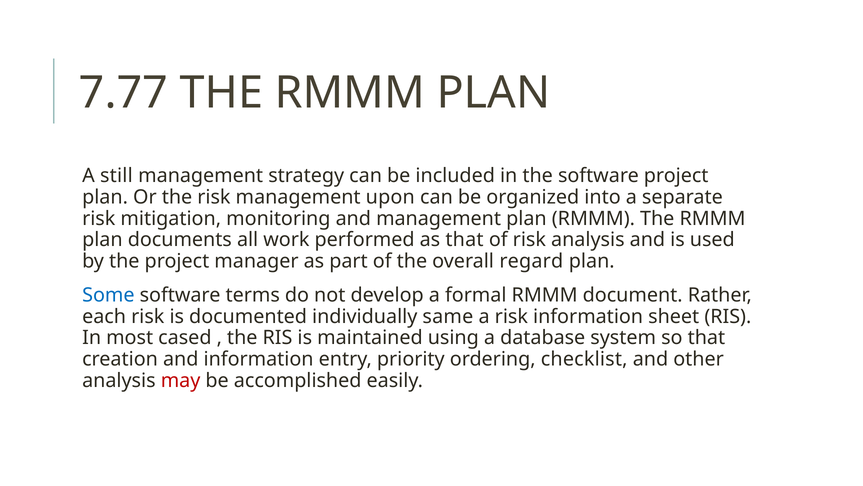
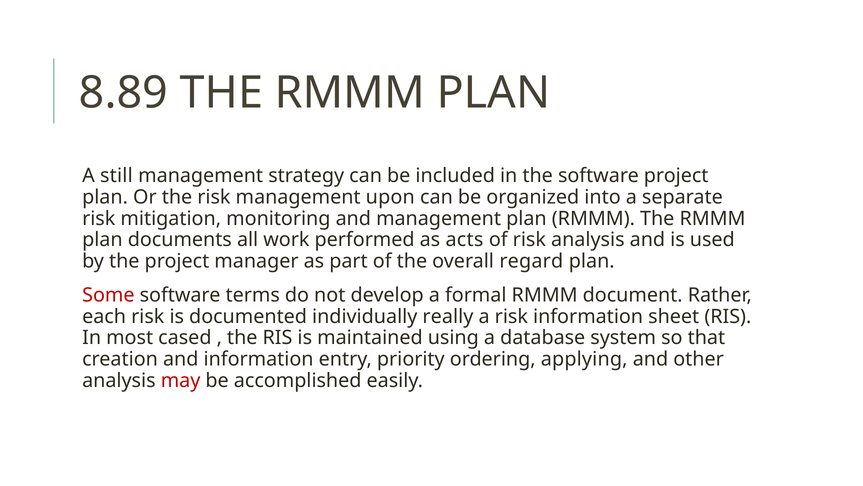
7.77: 7.77 -> 8.89
as that: that -> acts
Some colour: blue -> red
same: same -> really
checklist: checklist -> applying
